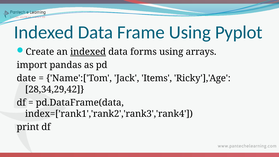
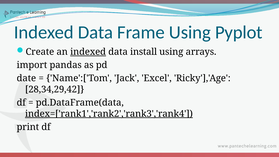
forms: forms -> install
Items: Items -> Excel
index=['rank1','rank2','rank3','rank4 underline: none -> present
